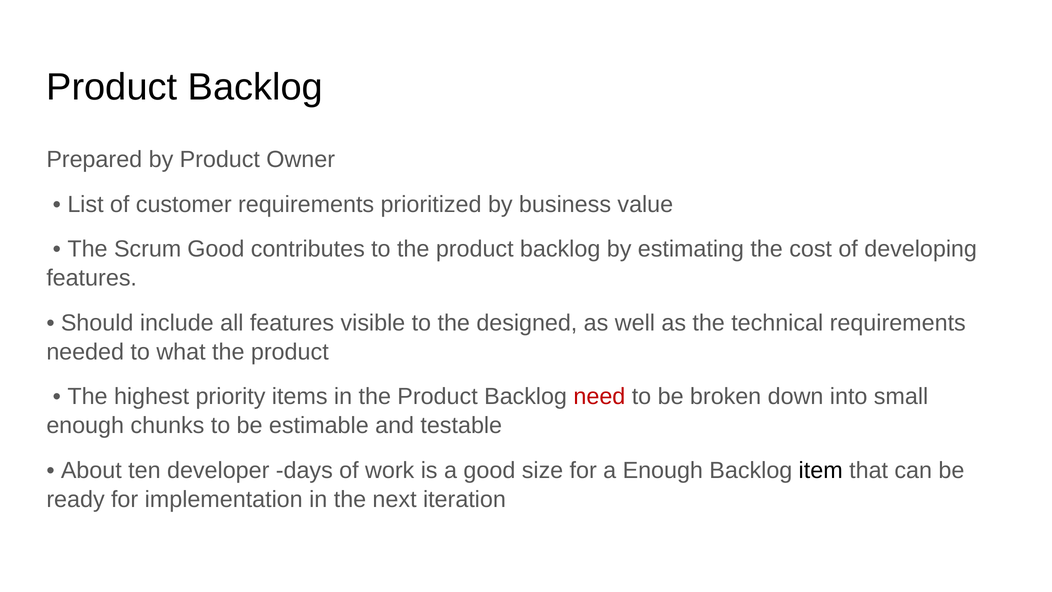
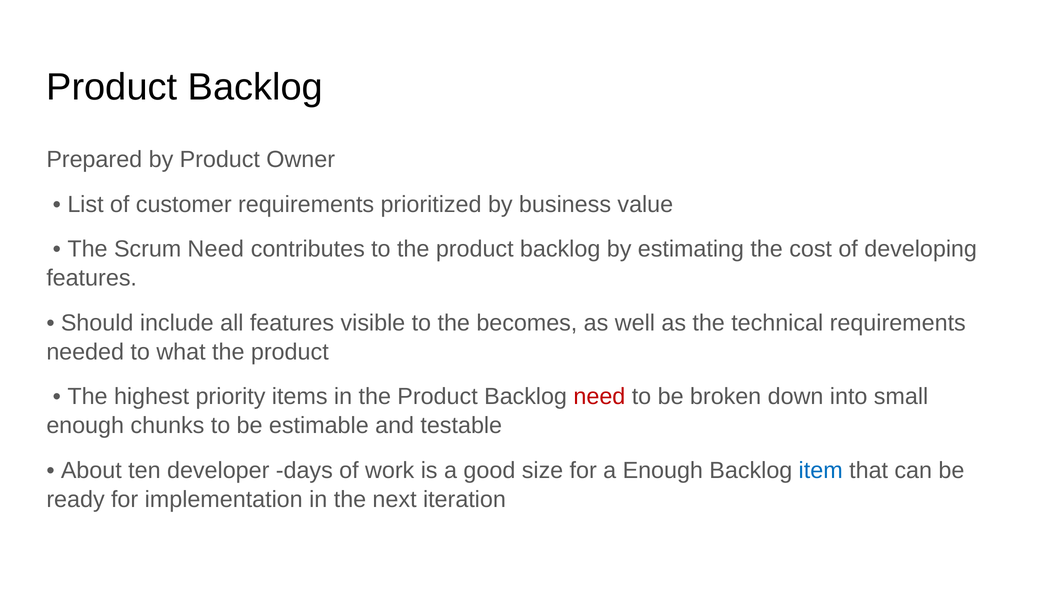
Scrum Good: Good -> Need
designed: designed -> becomes
item colour: black -> blue
